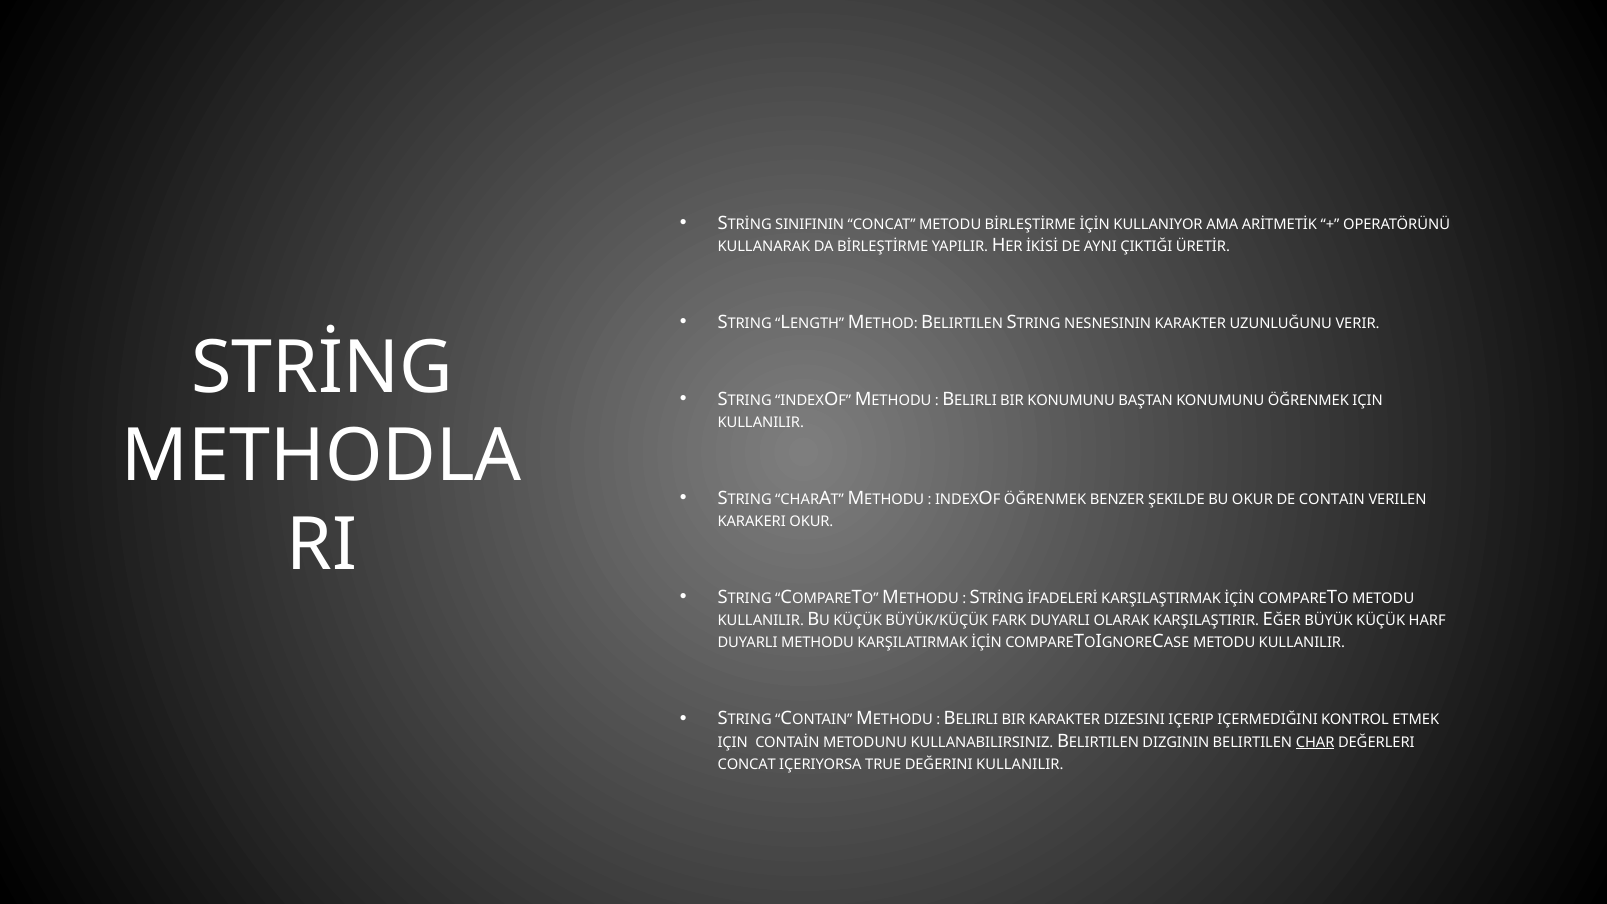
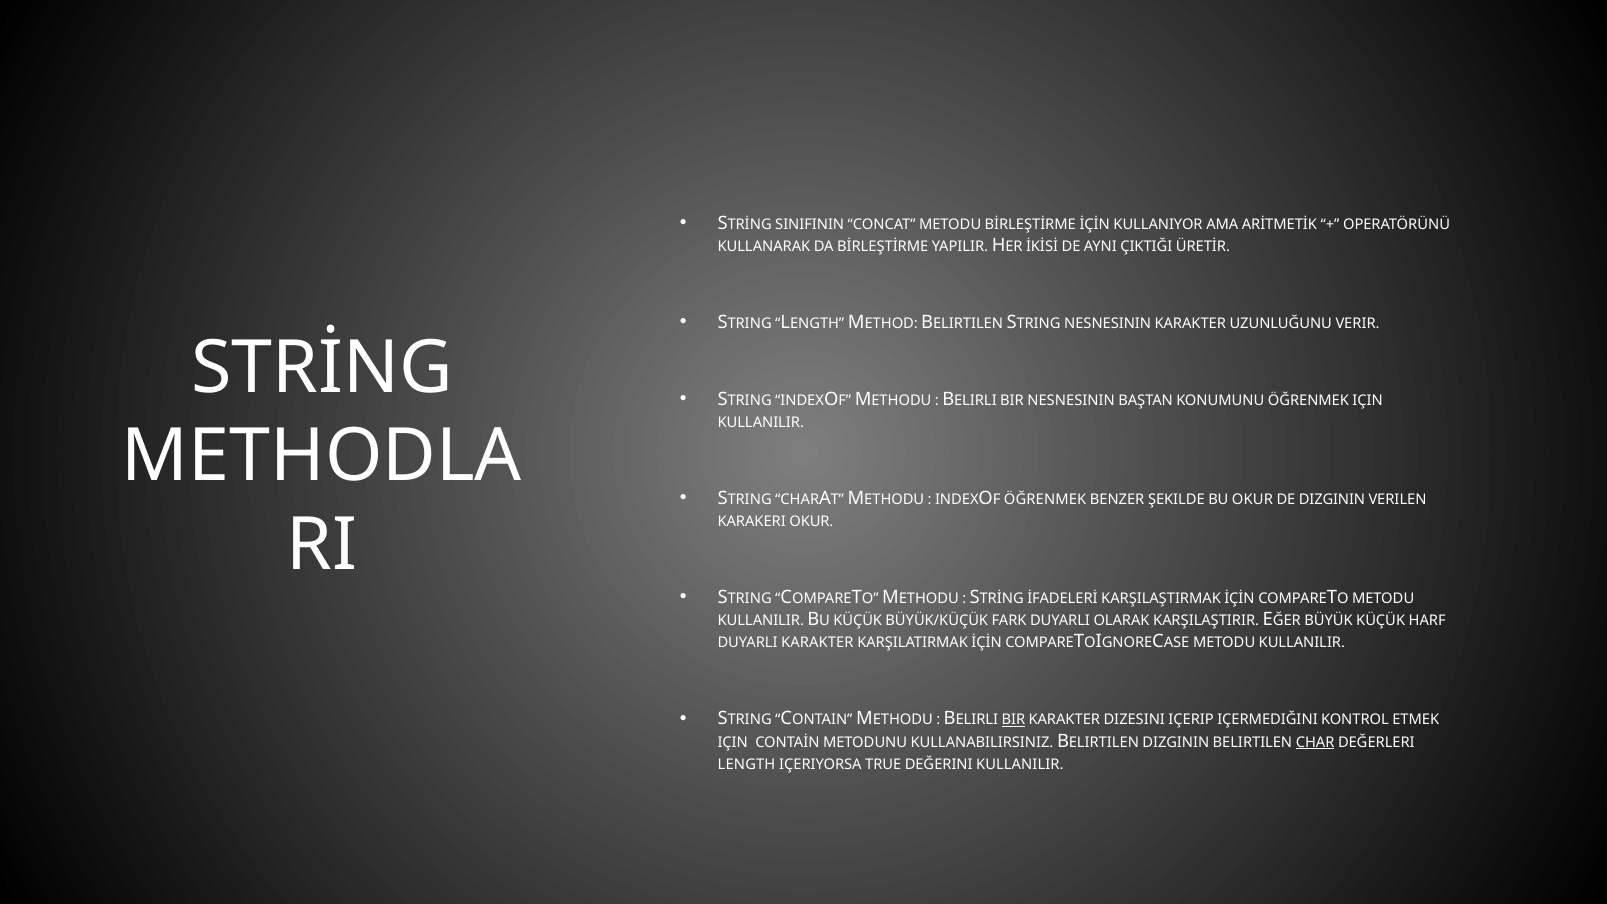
BIR KONUMUNU: KONUMUNU -> NESNESININ
DE CONTAIN: CONTAIN -> DIZGININ
DUYARLI METHODU: METHODU -> KARAKTER
BIR at (1013, 720) underline: none -> present
CONCAT at (747, 764): CONCAT -> LENGTH
